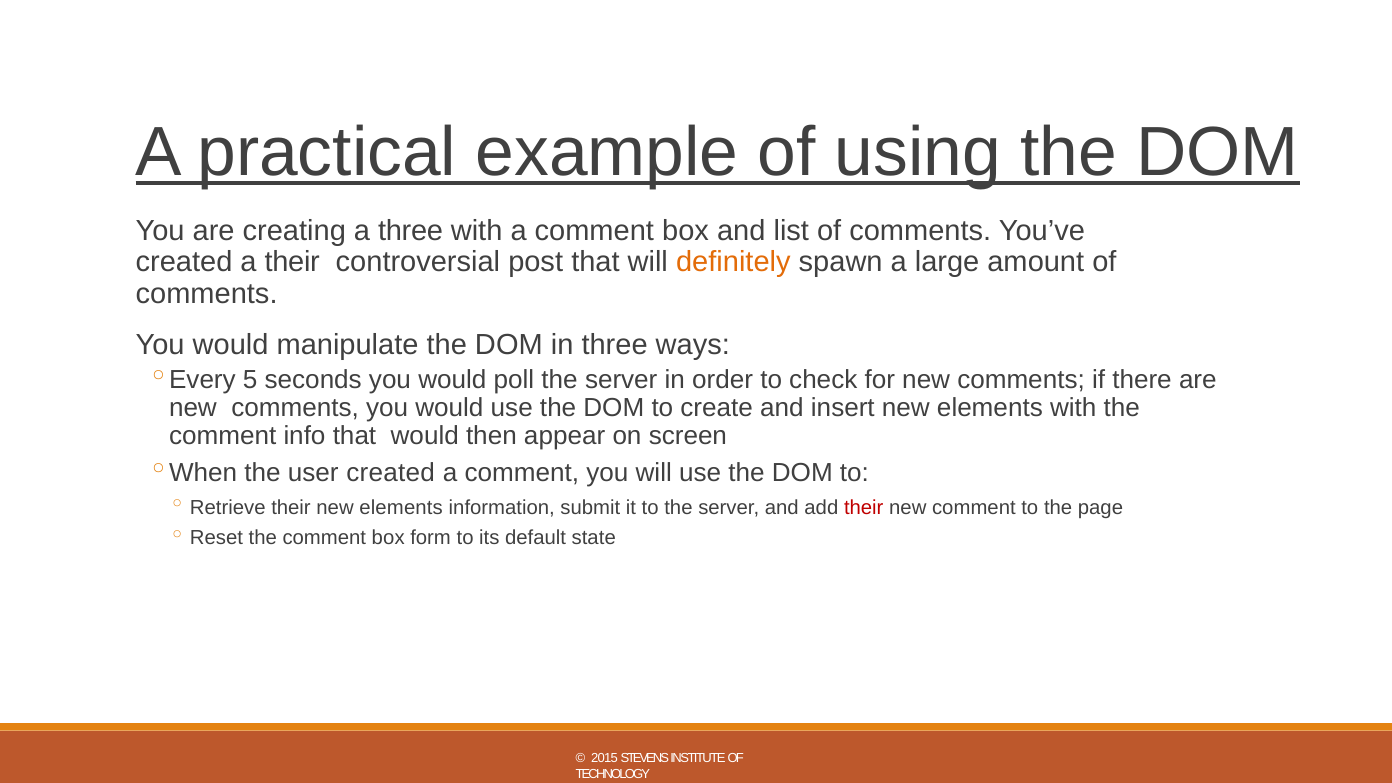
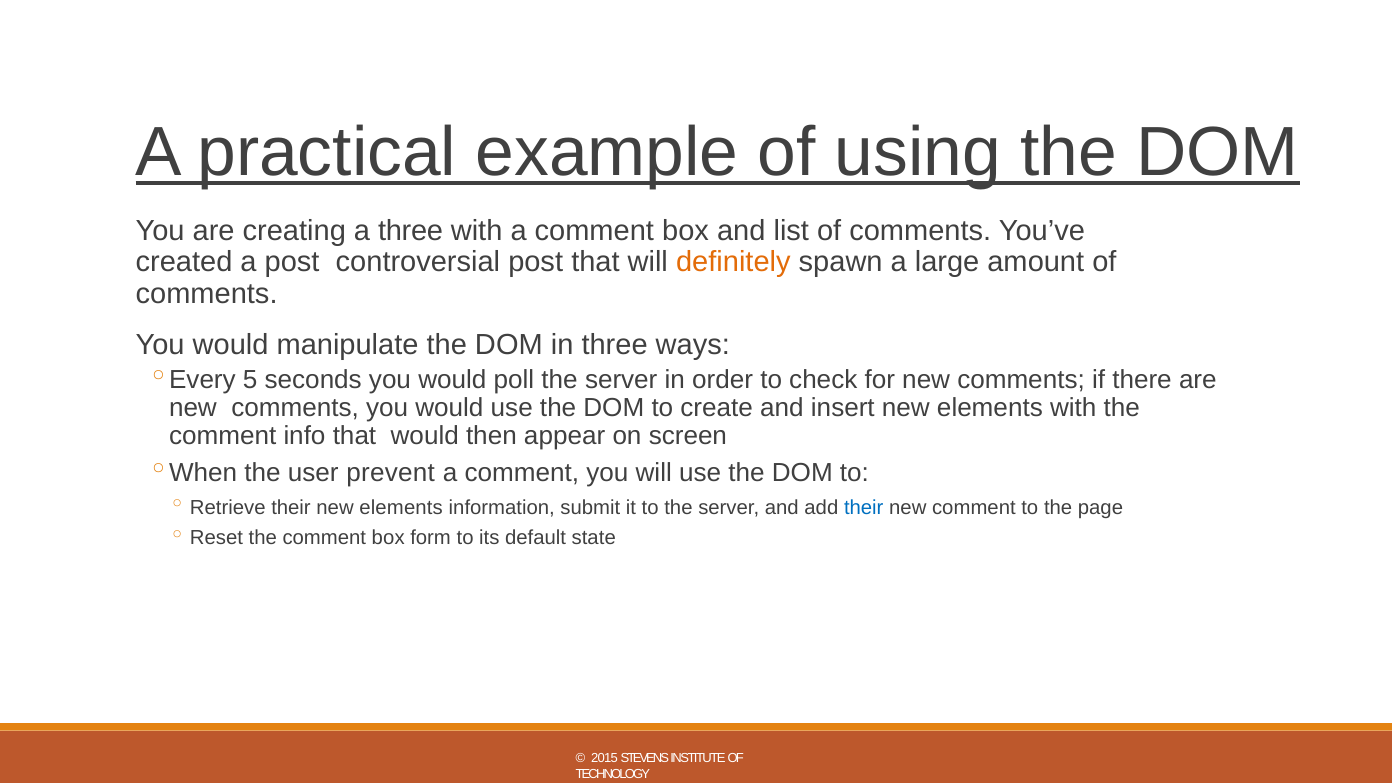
a their: their -> post
user created: created -> prevent
their at (864, 507) colour: red -> blue
